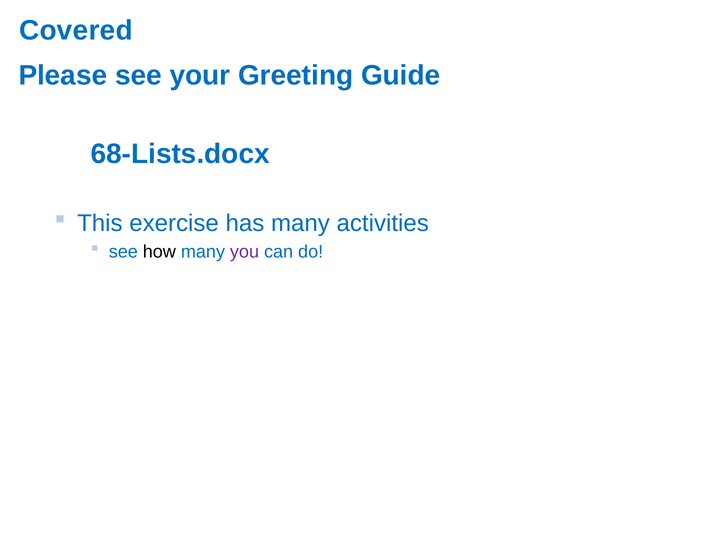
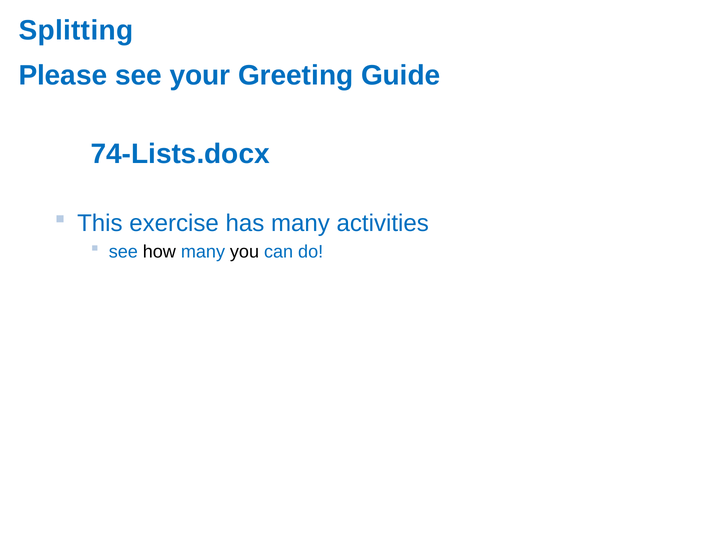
Covered: Covered -> Splitting
68-Lists.docx: 68-Lists.docx -> 74-Lists.docx
you colour: purple -> black
